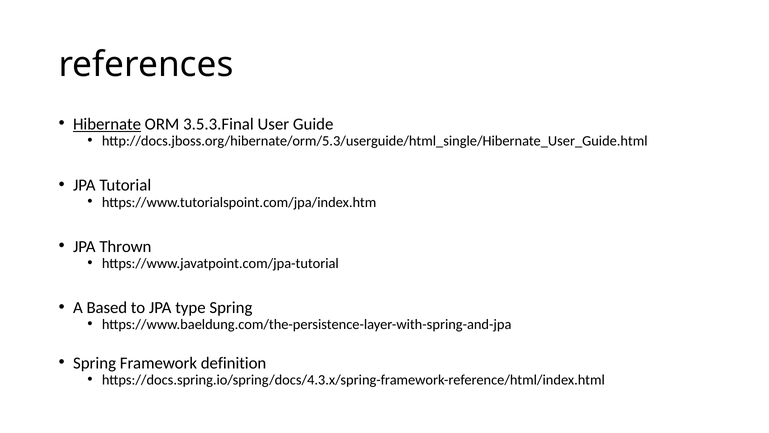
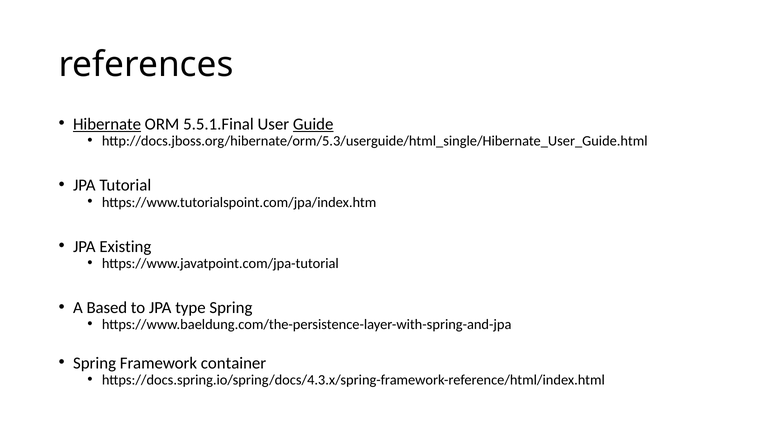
3.5.3.Final: 3.5.3.Final -> 5.5.1.Final
Guide underline: none -> present
Thrown: Thrown -> Existing
definition: definition -> container
